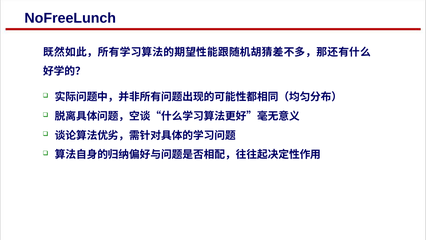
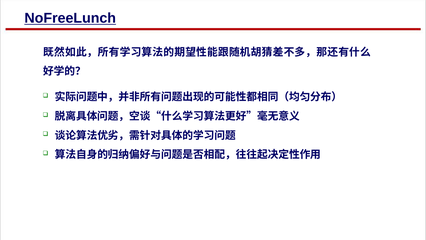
NoFreeLunch underline: none -> present
